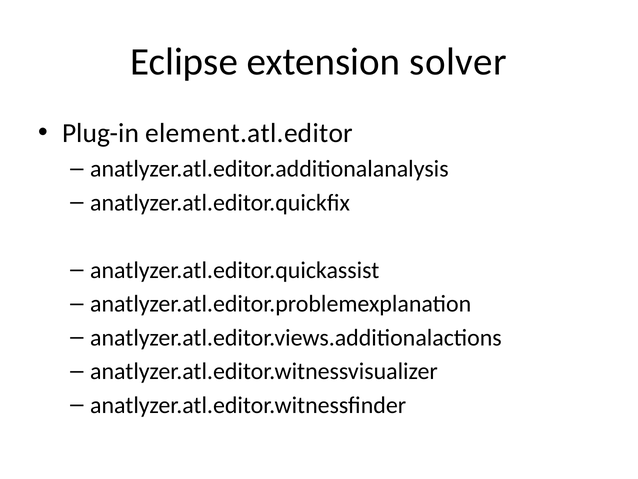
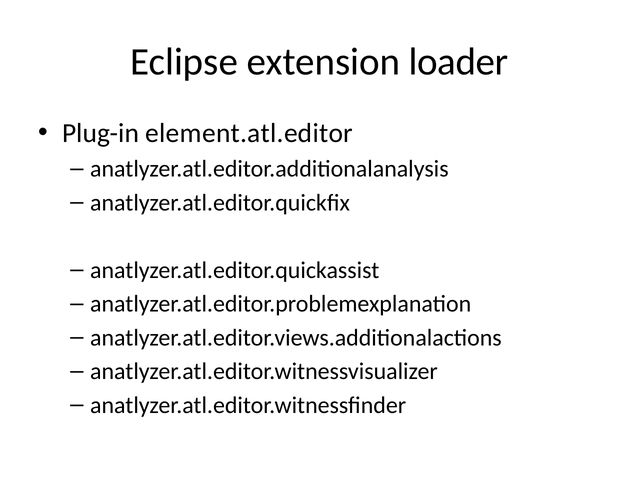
solver: solver -> loader
